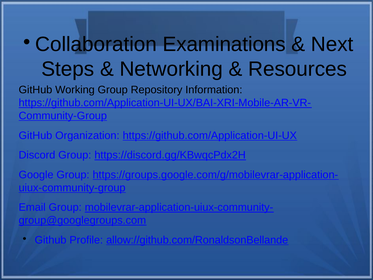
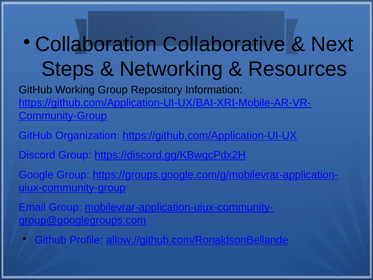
Examinations: Examinations -> Collaborative
